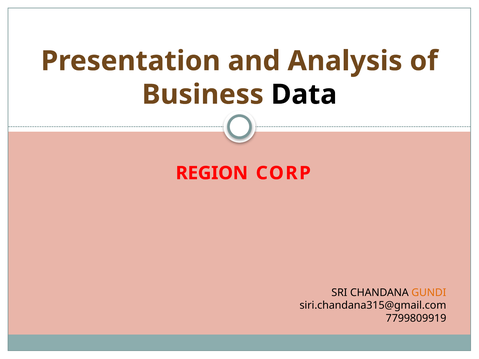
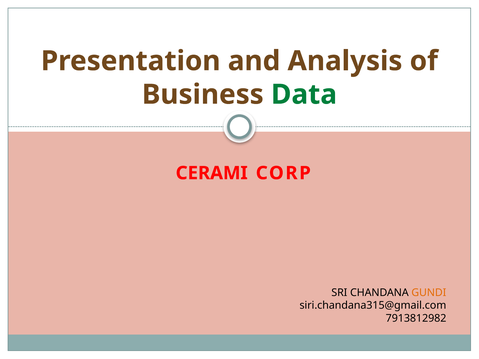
Data colour: black -> green
REGION: REGION -> CERAMI
7799809919: 7799809919 -> 7913812982
